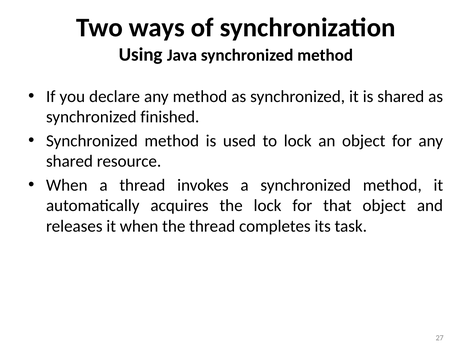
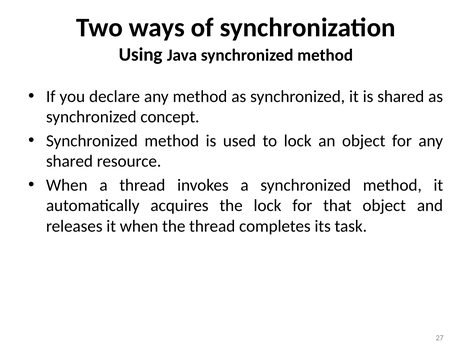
finished: finished -> concept
